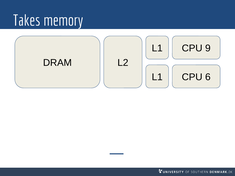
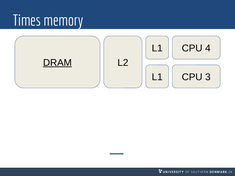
Takes: Takes -> Times
9: 9 -> 4
DRAM underline: none -> present
6: 6 -> 3
